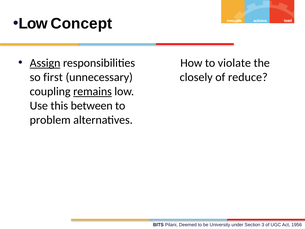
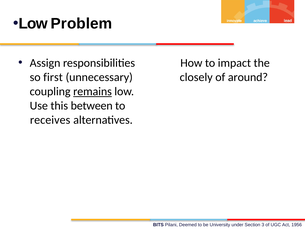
Concept: Concept -> Problem
Assign underline: present -> none
violate: violate -> impact
reduce: reduce -> around
problem: problem -> receives
